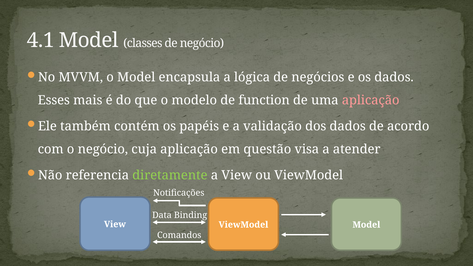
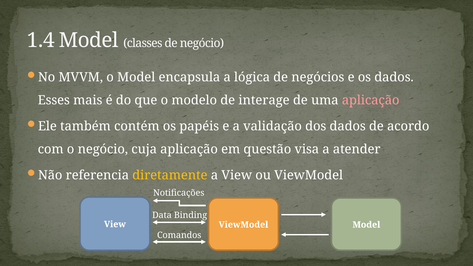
4.1: 4.1 -> 1.4
function: function -> interage
diretamente colour: light green -> yellow
